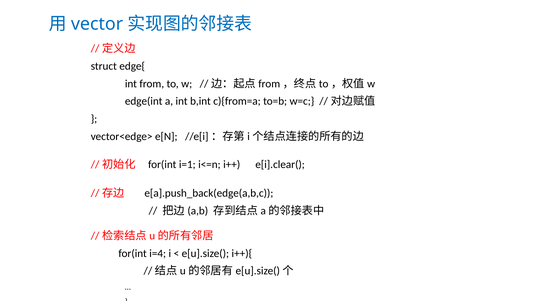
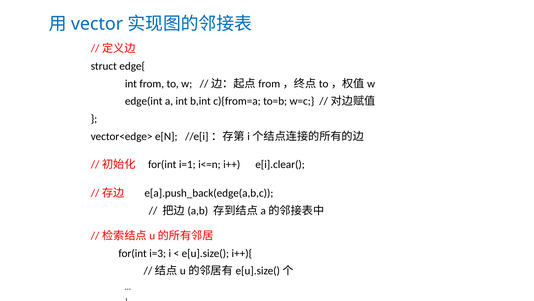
i=4: i=4 -> i=3
